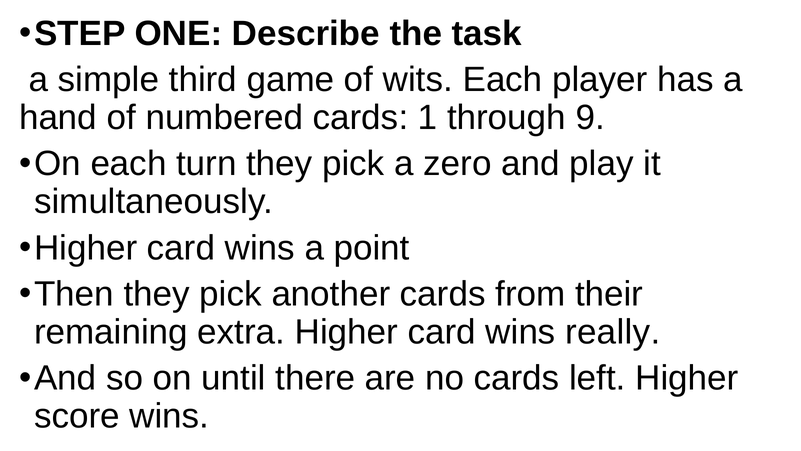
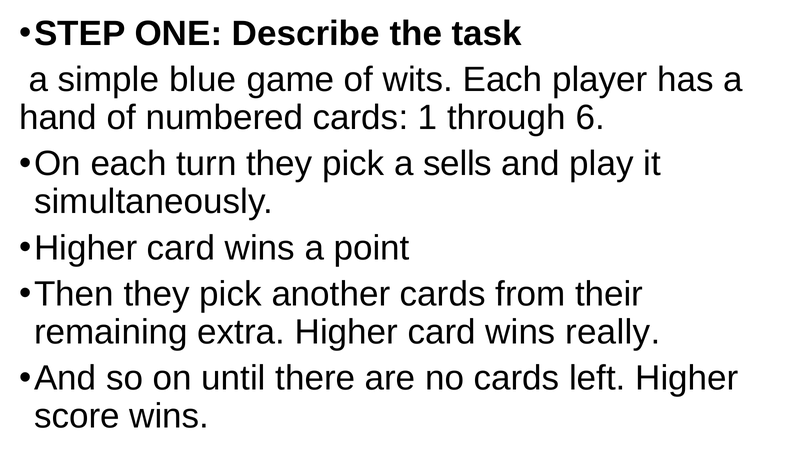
third: third -> blue
9: 9 -> 6
zero: zero -> sells
